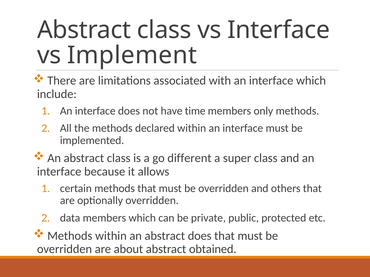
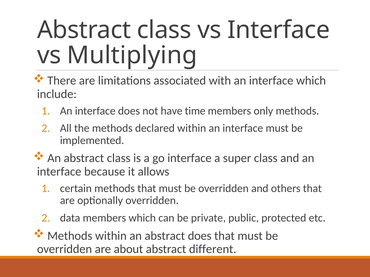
Implement: Implement -> Multiplying
go different: different -> interface
obtained: obtained -> different
